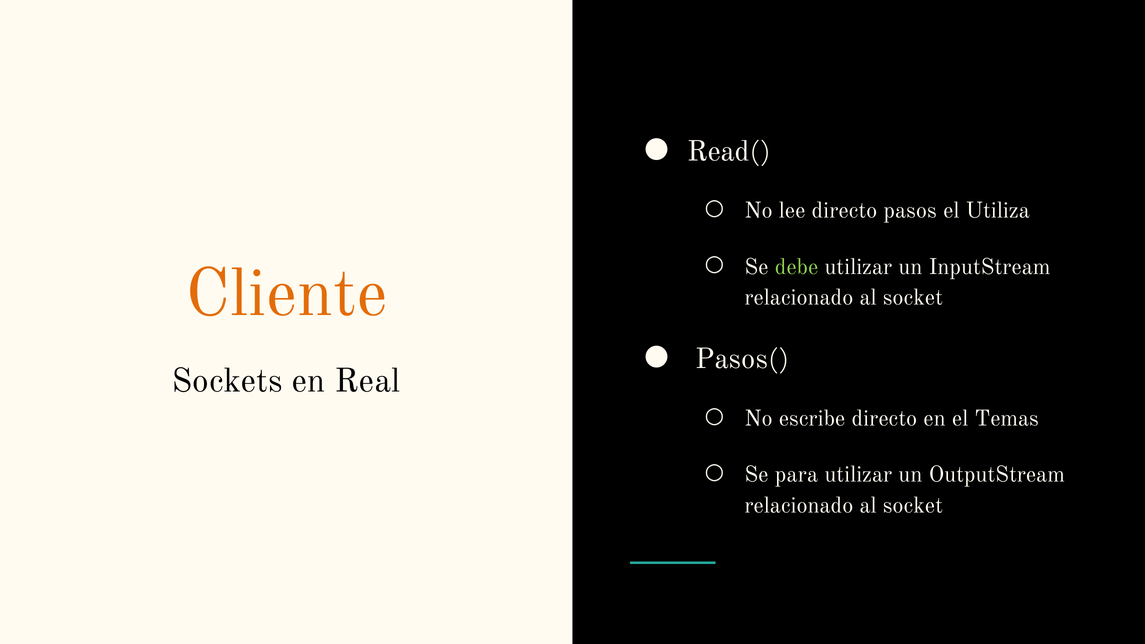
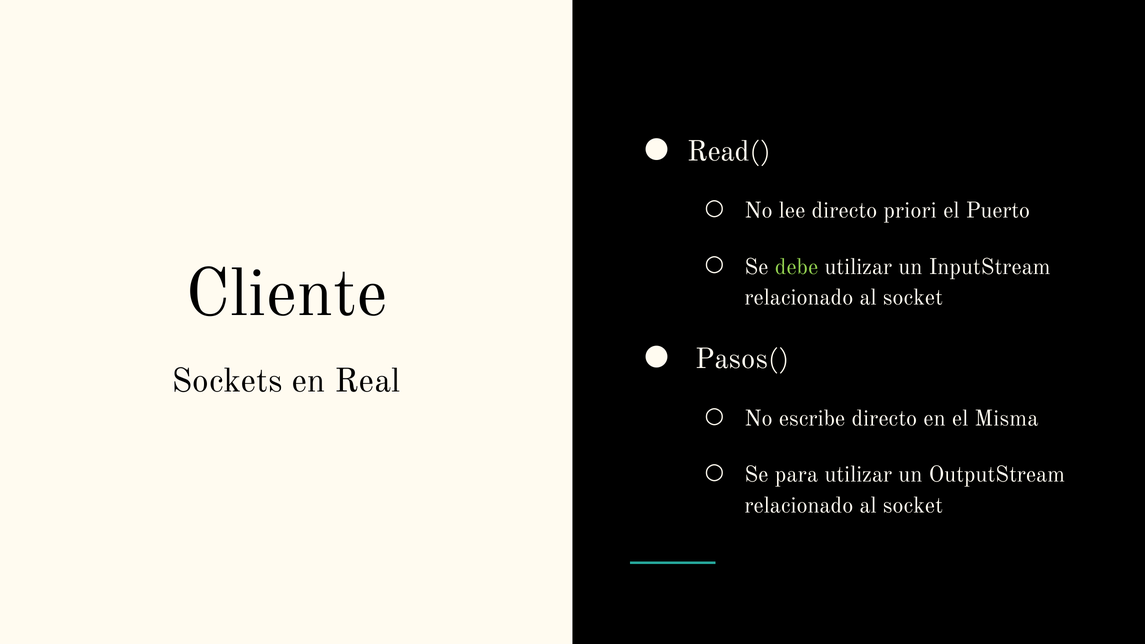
pasos: pasos -> priori
Utiliza: Utiliza -> Puerto
Cliente colour: orange -> black
Temas: Temas -> Misma
